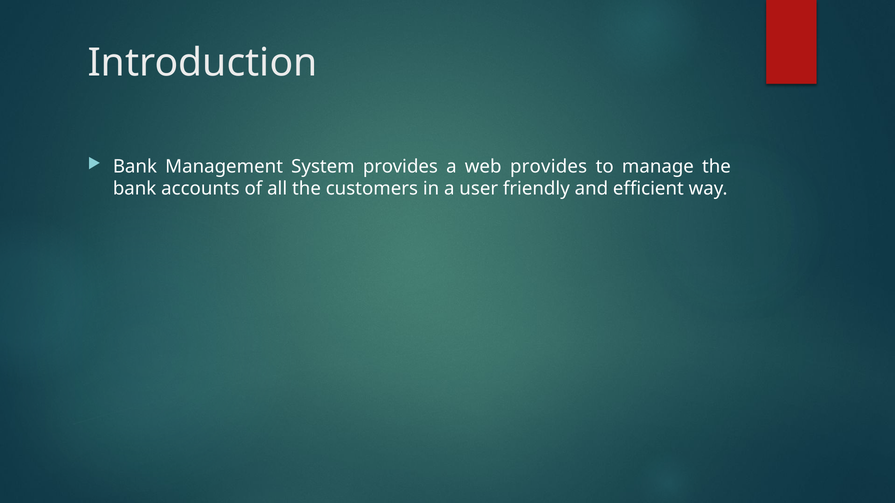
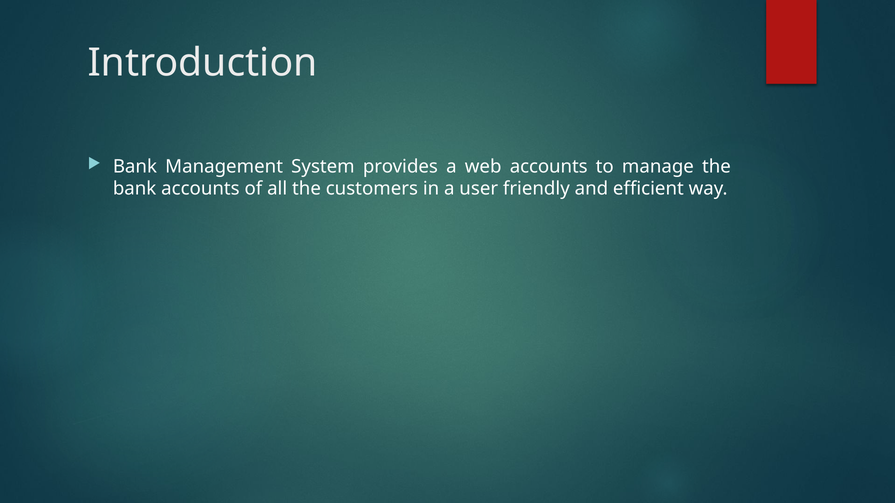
web provides: provides -> accounts
